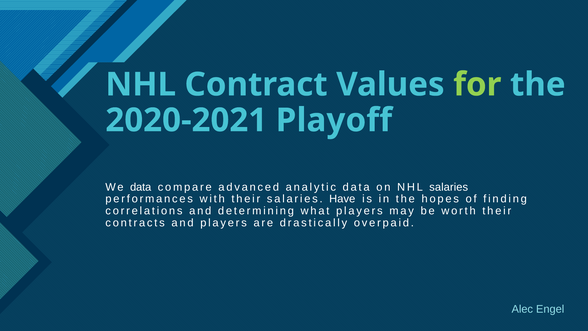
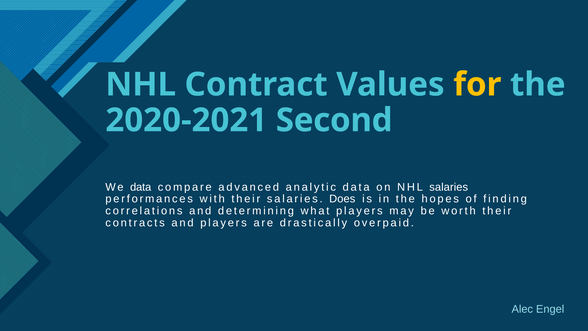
for colour: light green -> yellow
Playoff: Playoff -> Second
Have: Have -> Does
